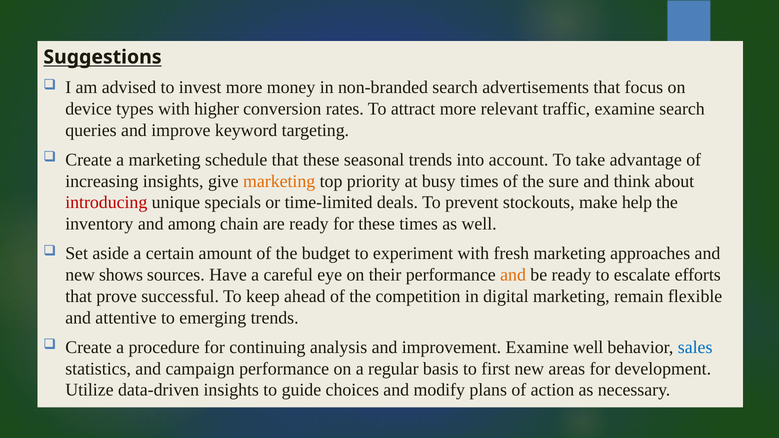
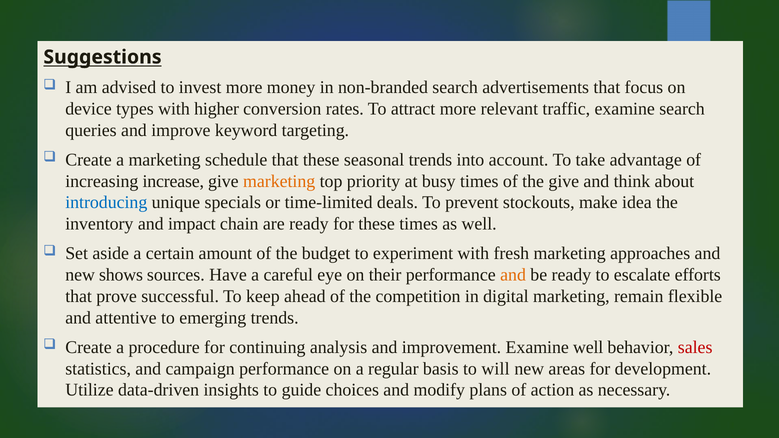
increasing insights: insights -> increase
the sure: sure -> give
introducing colour: red -> blue
help: help -> idea
among: among -> impact
sales colour: blue -> red
first: first -> will
